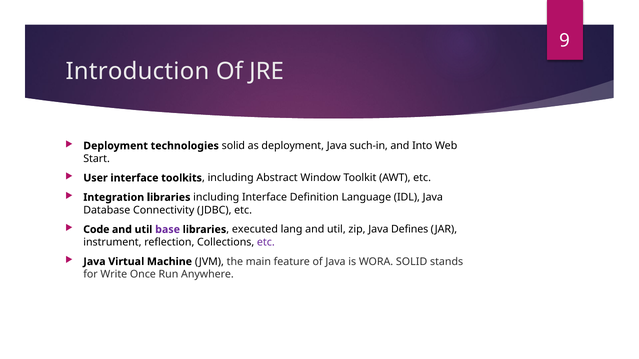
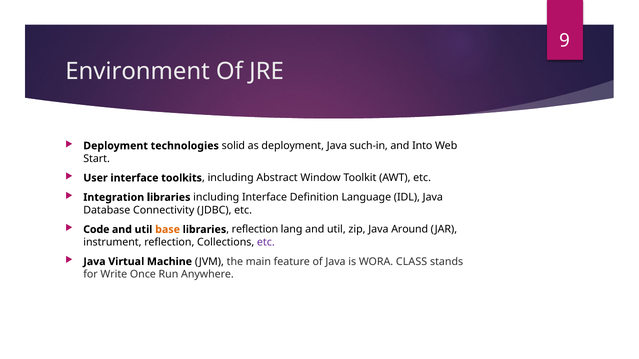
Introduction: Introduction -> Environment
base colour: purple -> orange
libraries executed: executed -> reflection
Defines: Defines -> Around
WORA SOLID: SOLID -> CLASS
